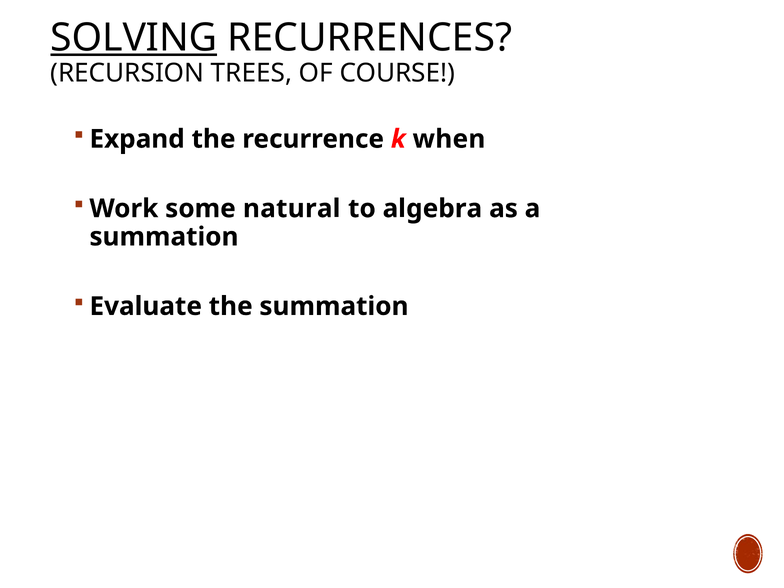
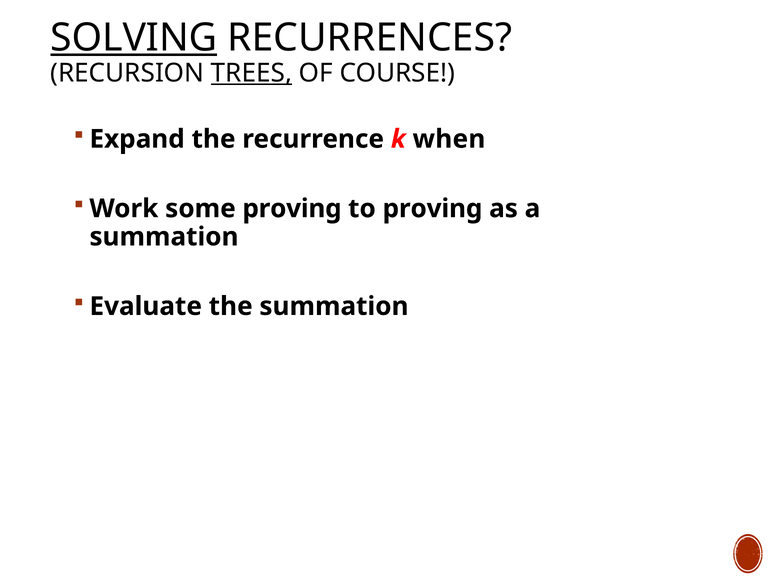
TREES underline: none -> present
some natural: natural -> proving
to algebra: algebra -> proving
